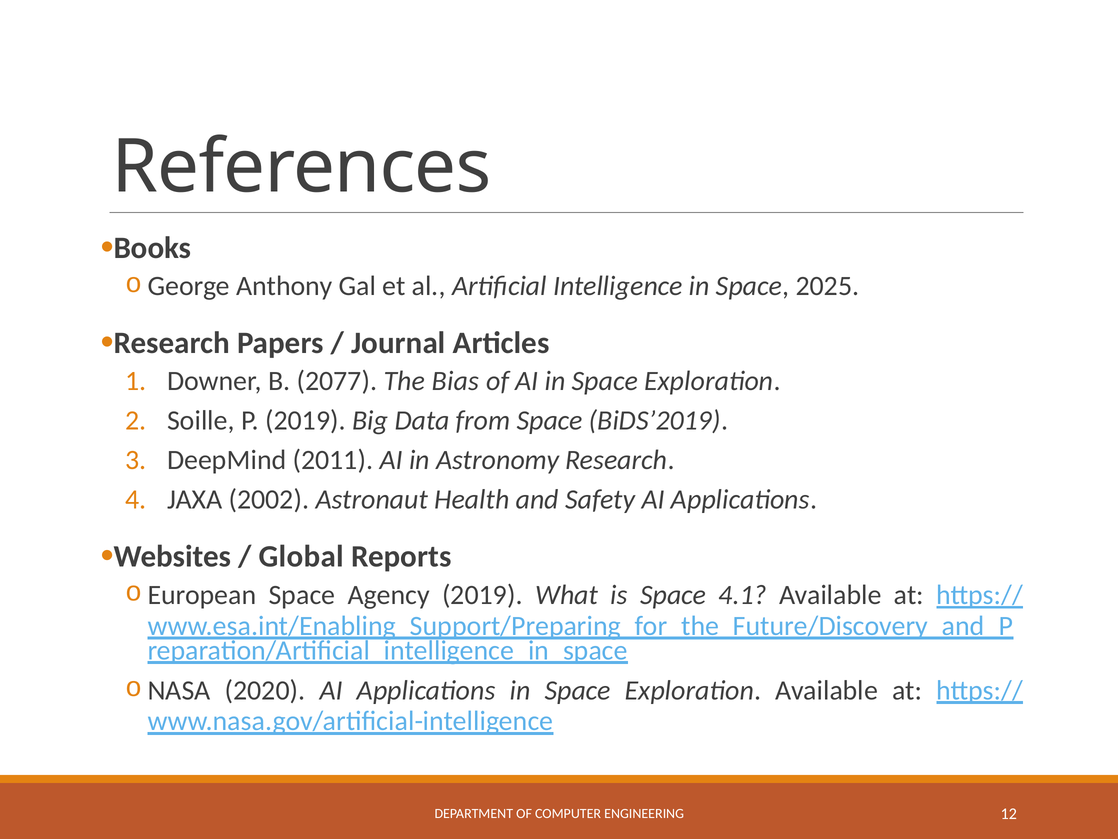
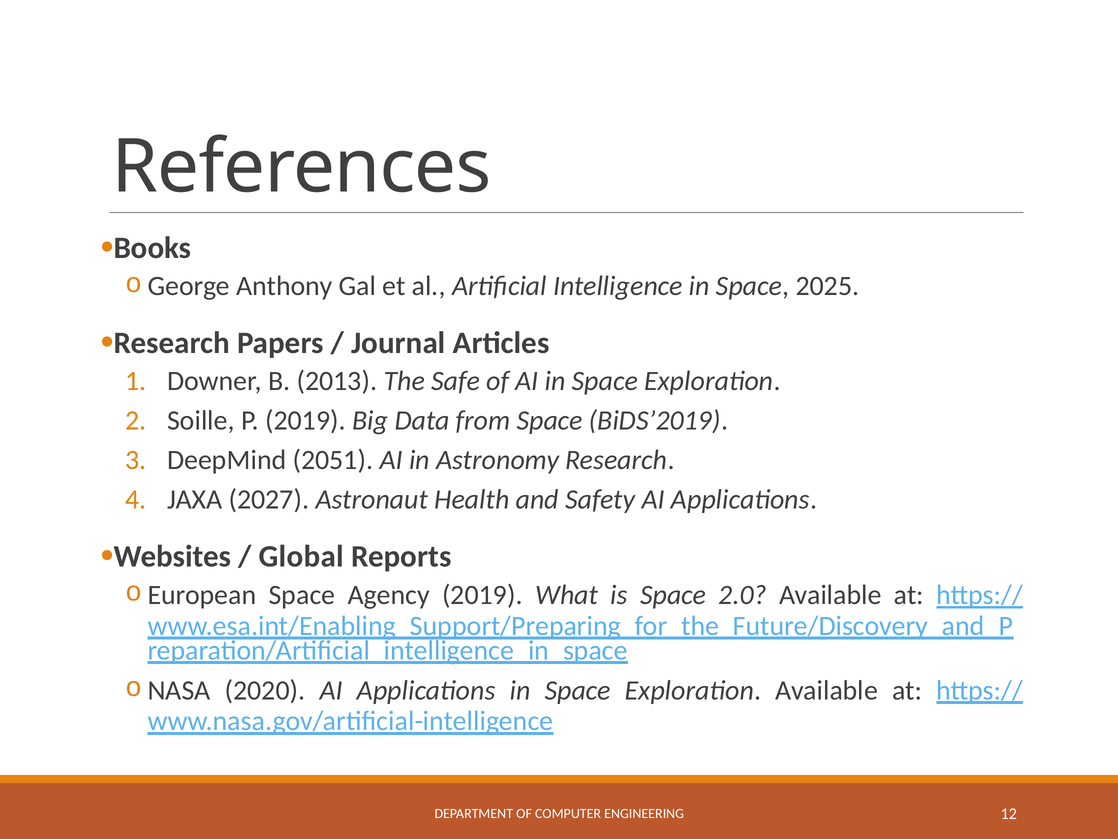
2077: 2077 -> 2013
Bias: Bias -> Safe
2011: 2011 -> 2051
2002: 2002 -> 2027
4.1: 4.1 -> 2.0
